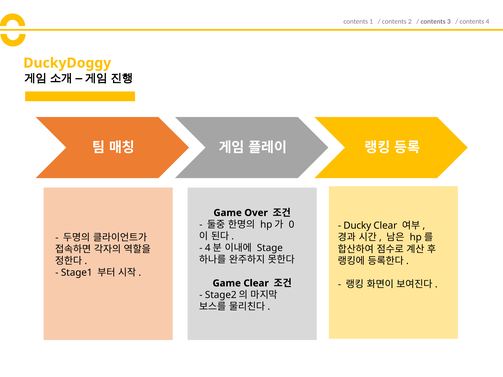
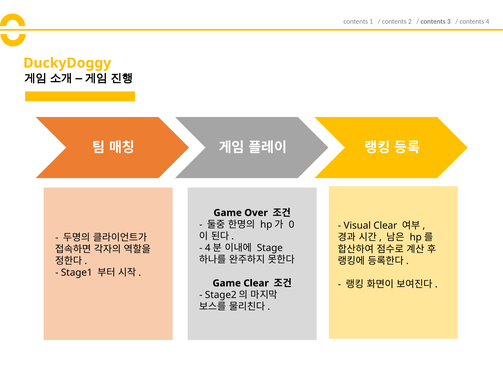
Ducky: Ducky -> Visual
